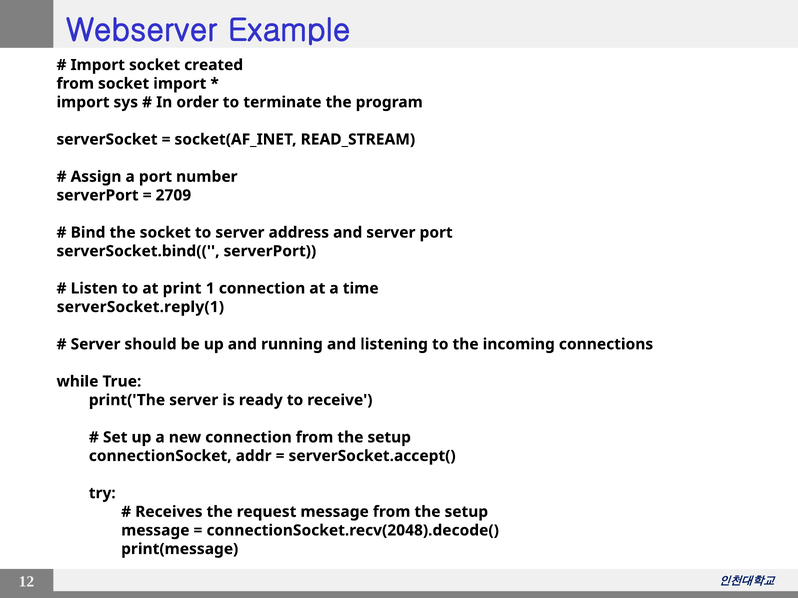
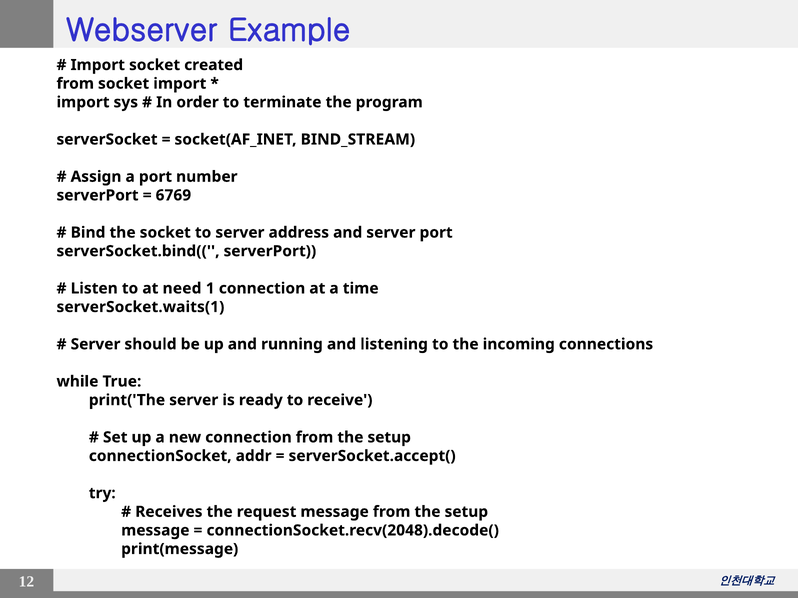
READ_STREAM: READ_STREAM -> BIND_STREAM
2709: 2709 -> 6769
print: print -> need
serverSocket.reply(1: serverSocket.reply(1 -> serverSocket.waits(1
